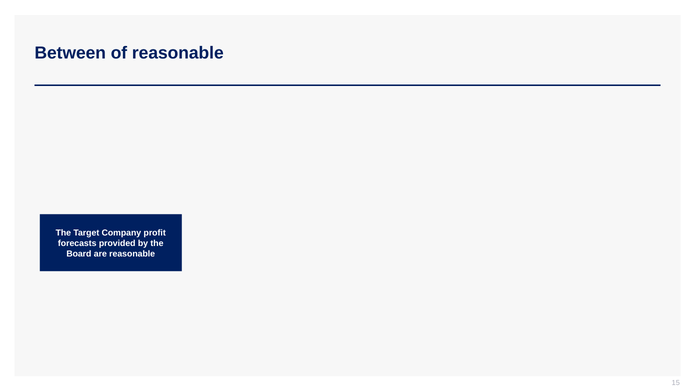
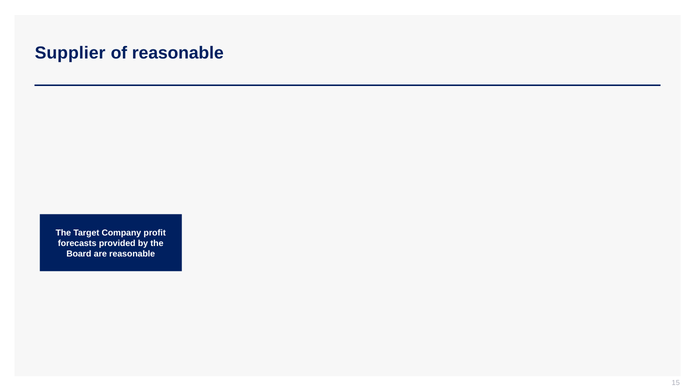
Between: Between -> Supplier
